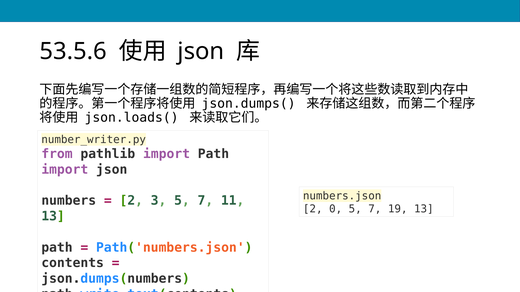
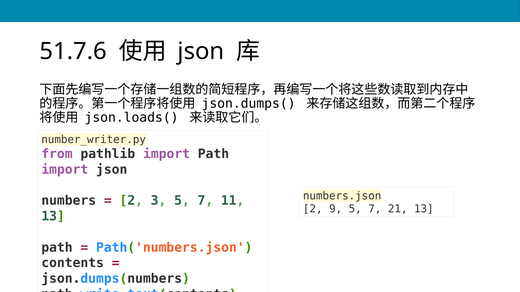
53.5.6: 53.5.6 -> 51.7.6
0: 0 -> 9
19: 19 -> 21
